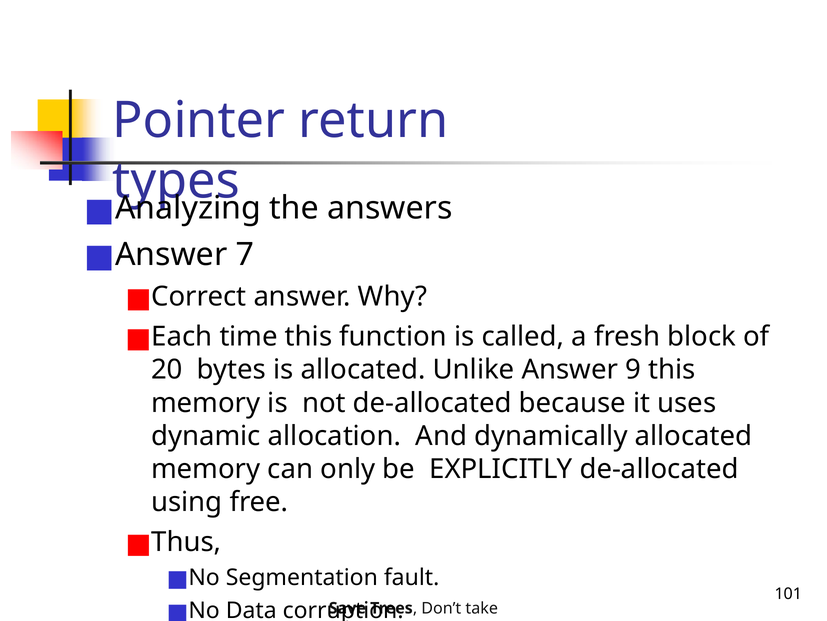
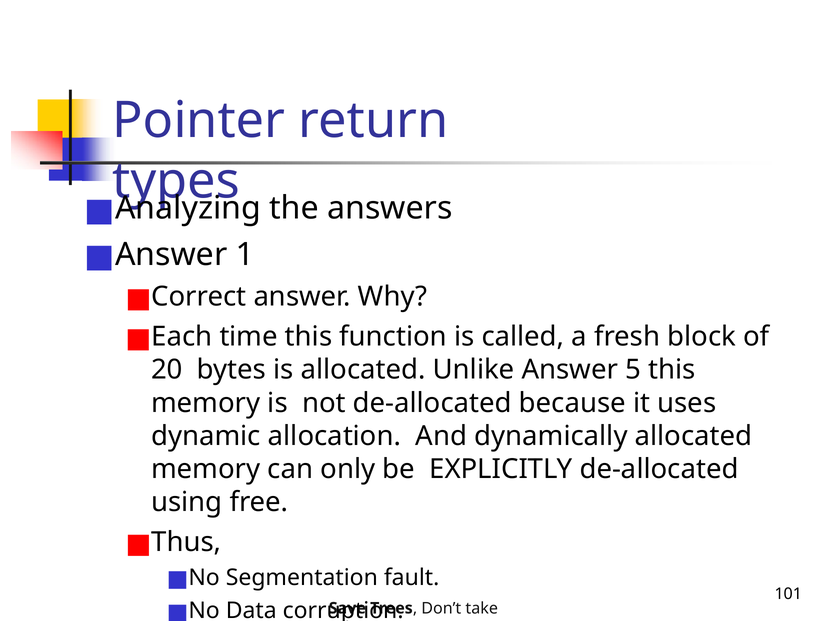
7: 7 -> 1
9: 9 -> 5
